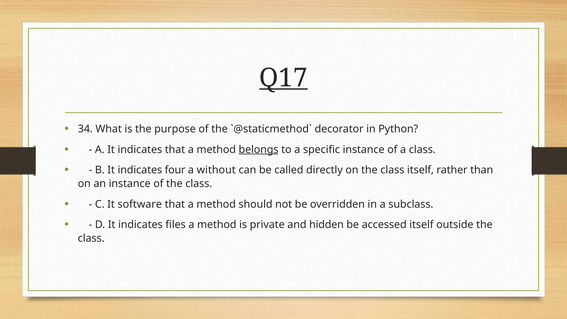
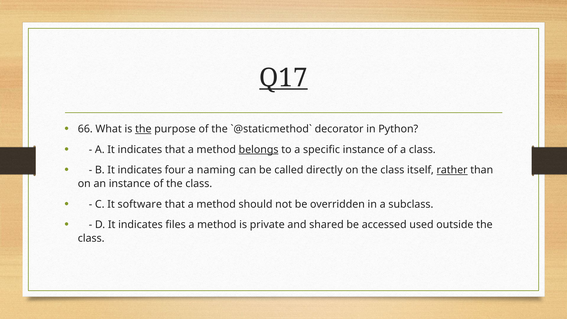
34: 34 -> 66
the at (143, 129) underline: none -> present
without: without -> naming
rather underline: none -> present
hidden: hidden -> shared
accessed itself: itself -> used
